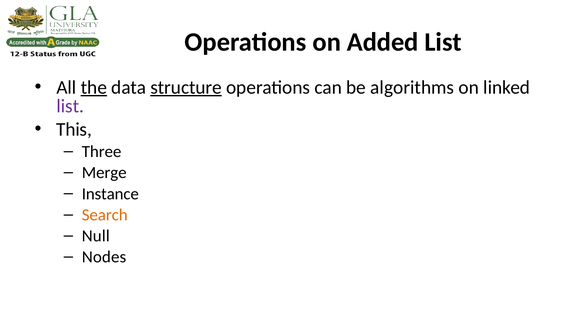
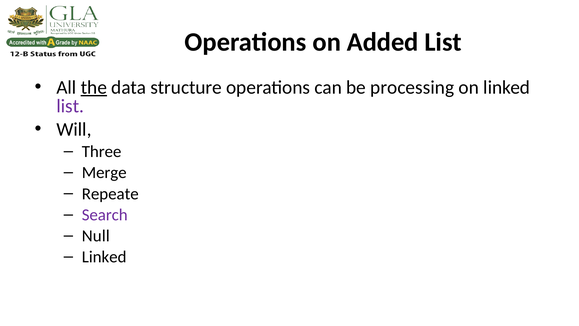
structure underline: present -> none
algorithms: algorithms -> processing
This: This -> Will
Instance: Instance -> Repeate
Search colour: orange -> purple
Nodes at (104, 257): Nodes -> Linked
